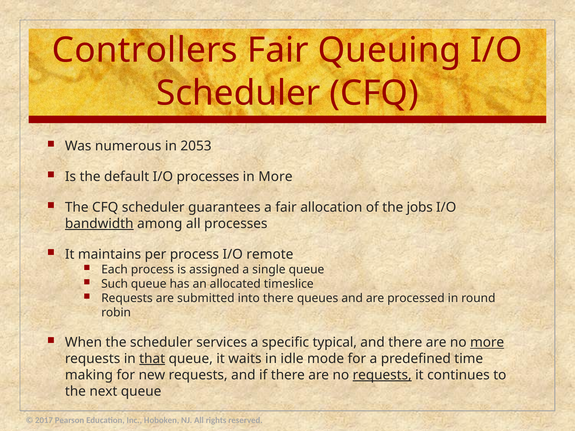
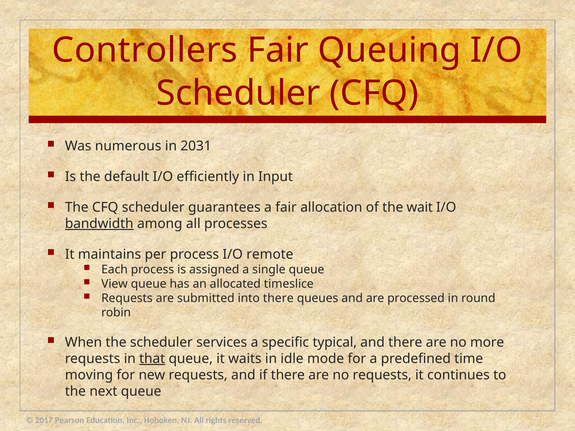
2053: 2053 -> 2031
I/O processes: processes -> efficiently
in More: More -> Input
jobs: jobs -> wait
Such: Such -> View
more at (487, 343) underline: present -> none
making: making -> moving
requests at (382, 375) underline: present -> none
